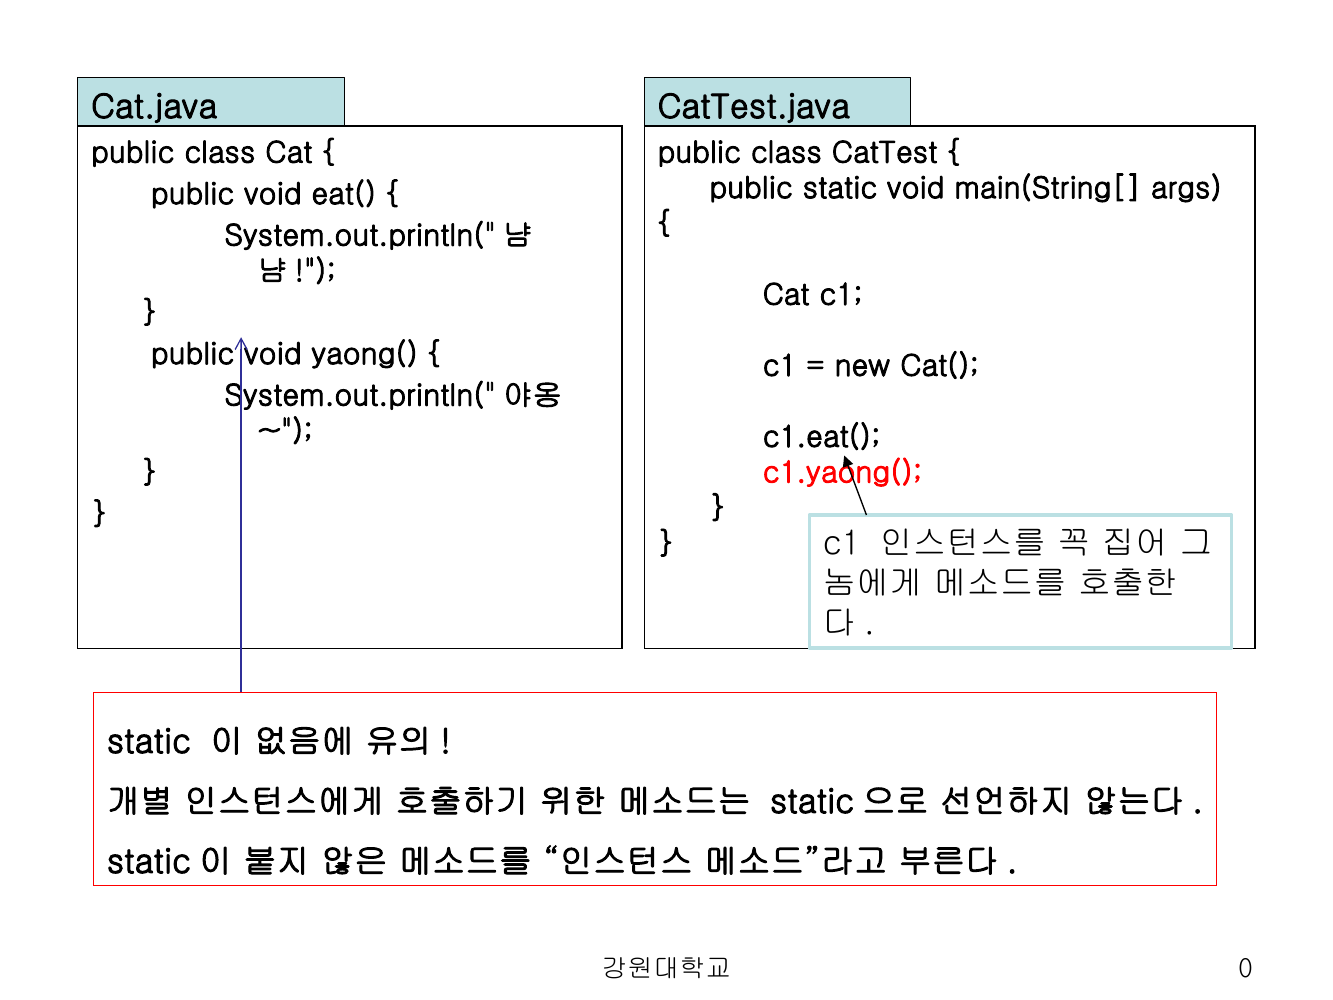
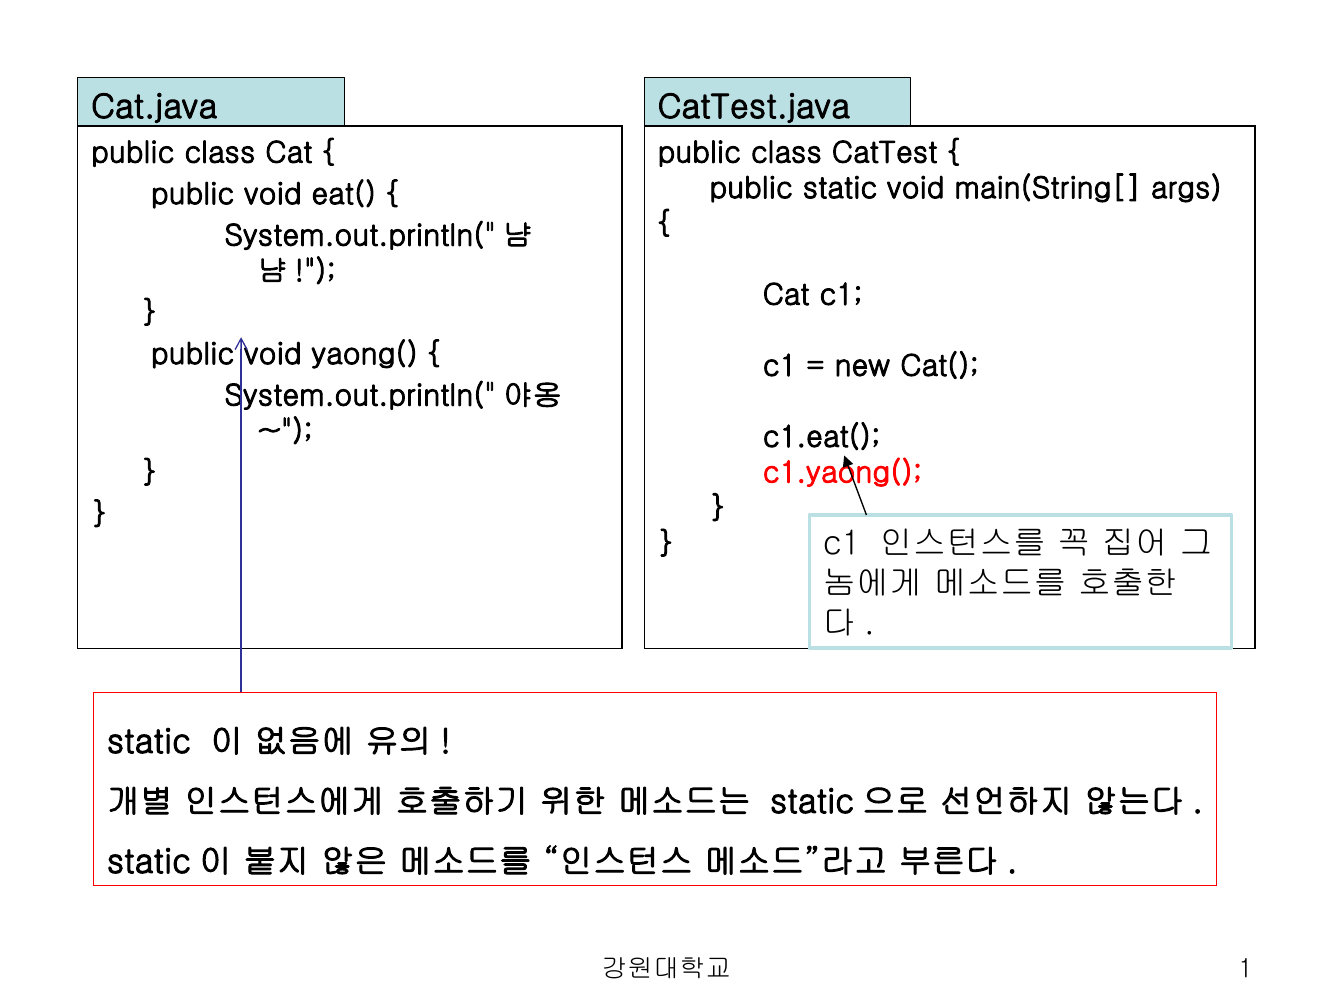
0: 0 -> 1
